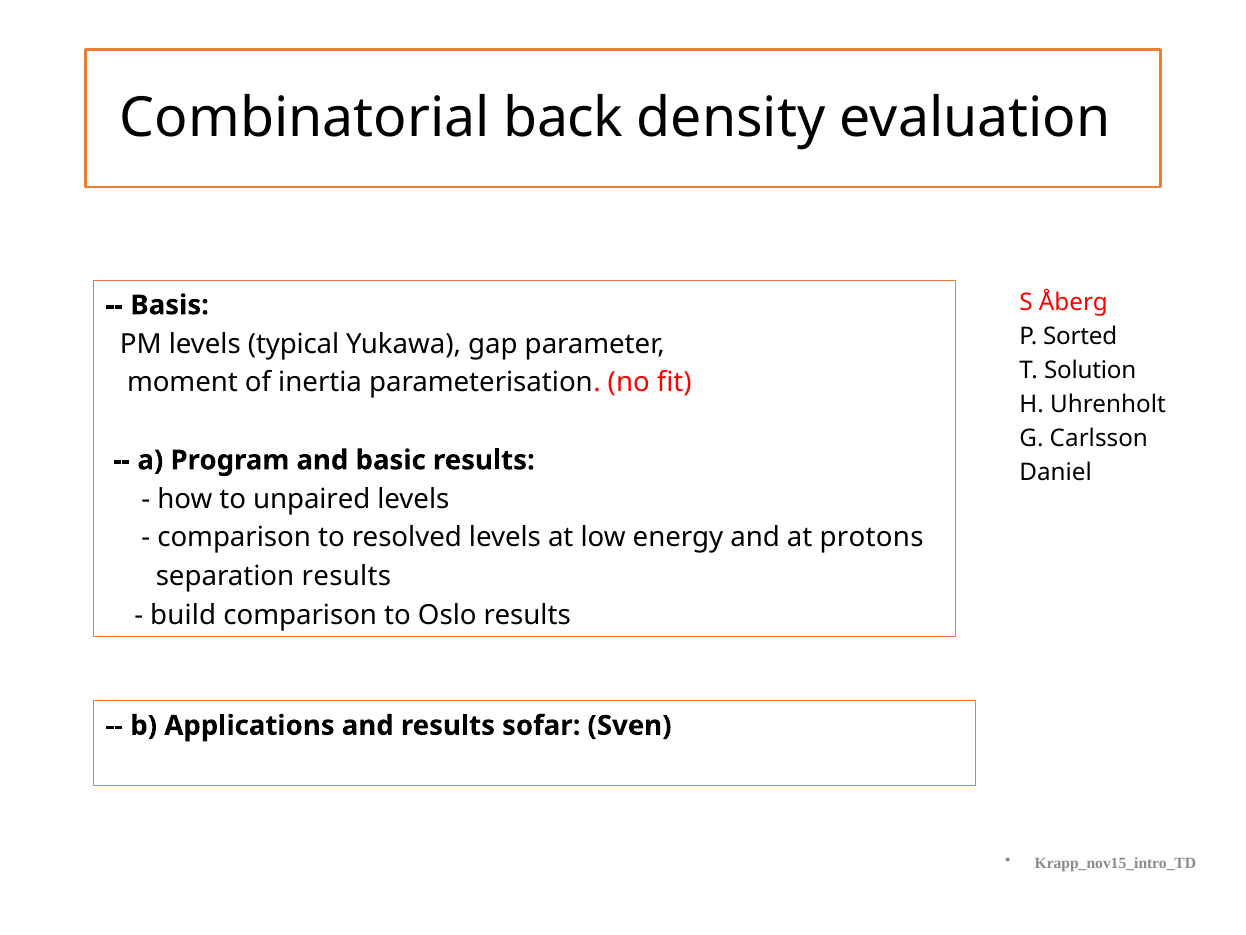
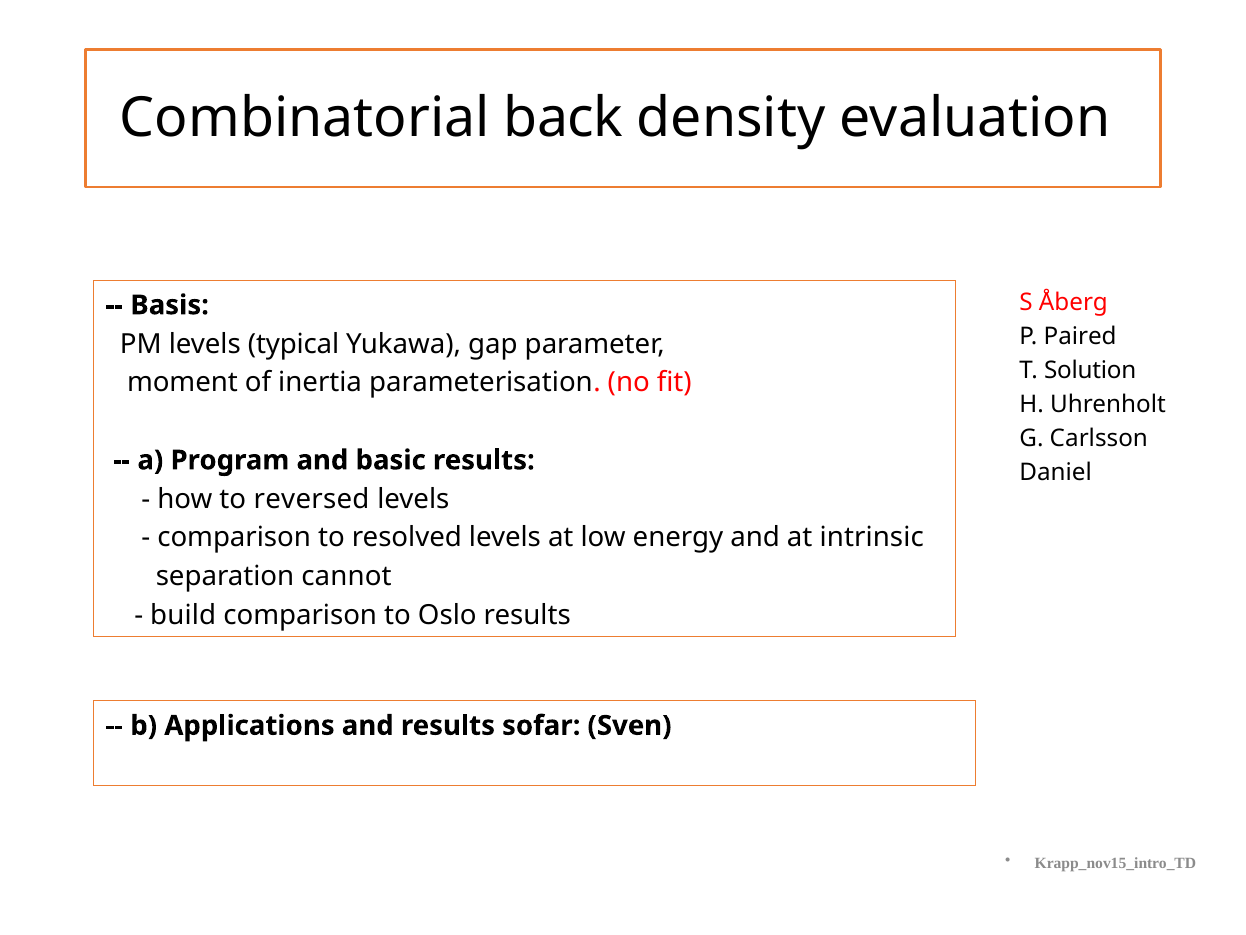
Sorted: Sorted -> Paired
unpaired: unpaired -> reversed
protons: protons -> intrinsic
separation results: results -> cannot
